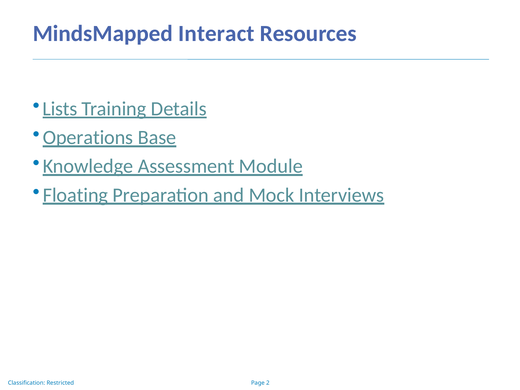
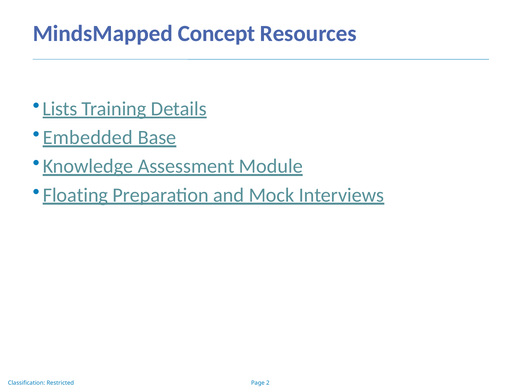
Interact: Interact -> Concept
Operations: Operations -> Embedded
